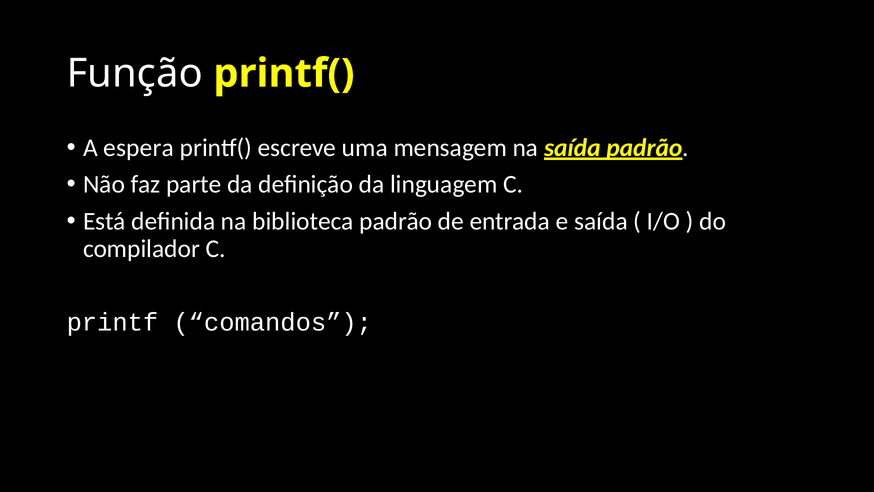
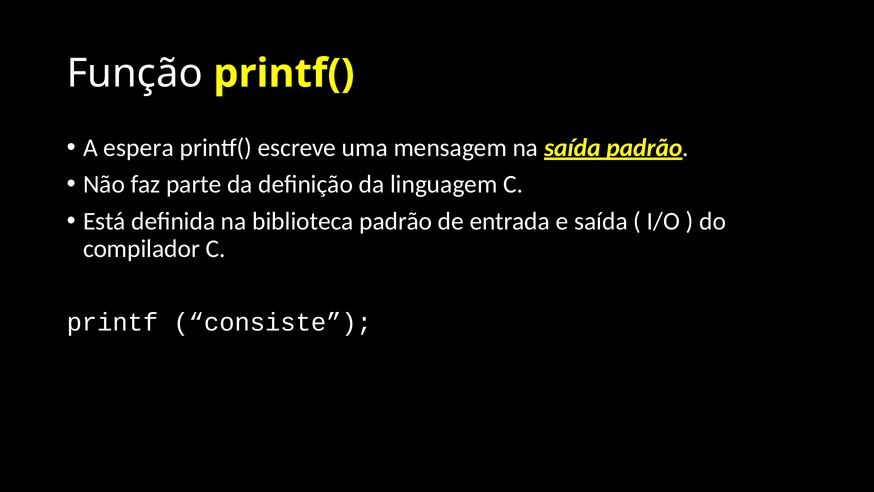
comandos: comandos -> consiste
